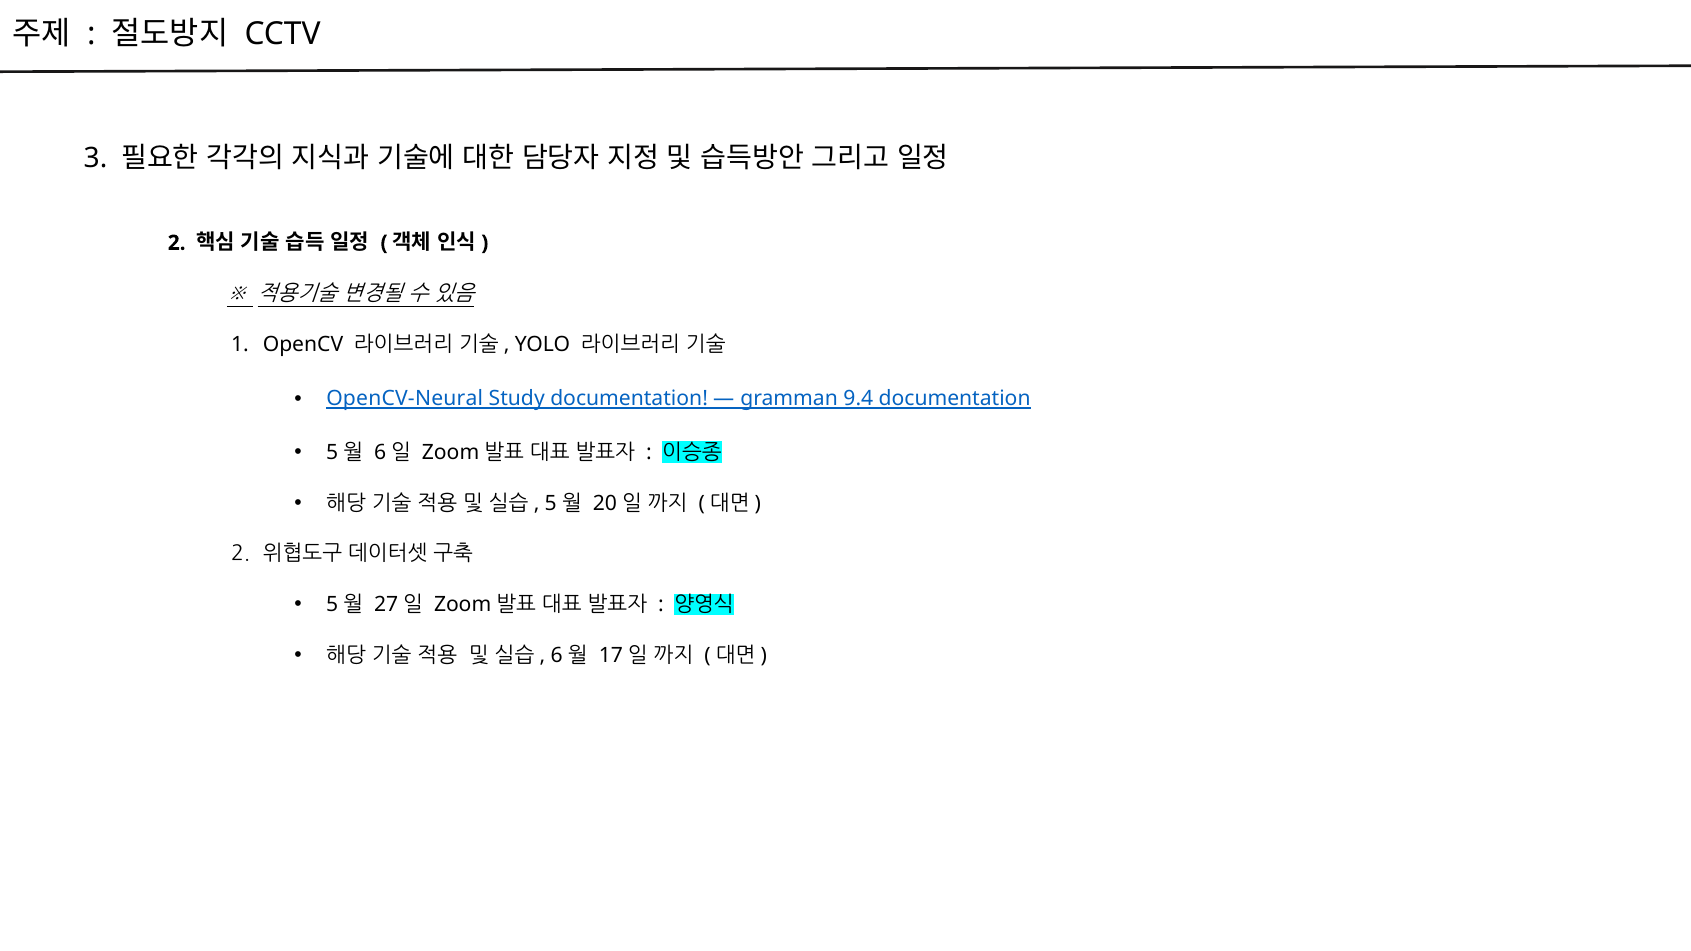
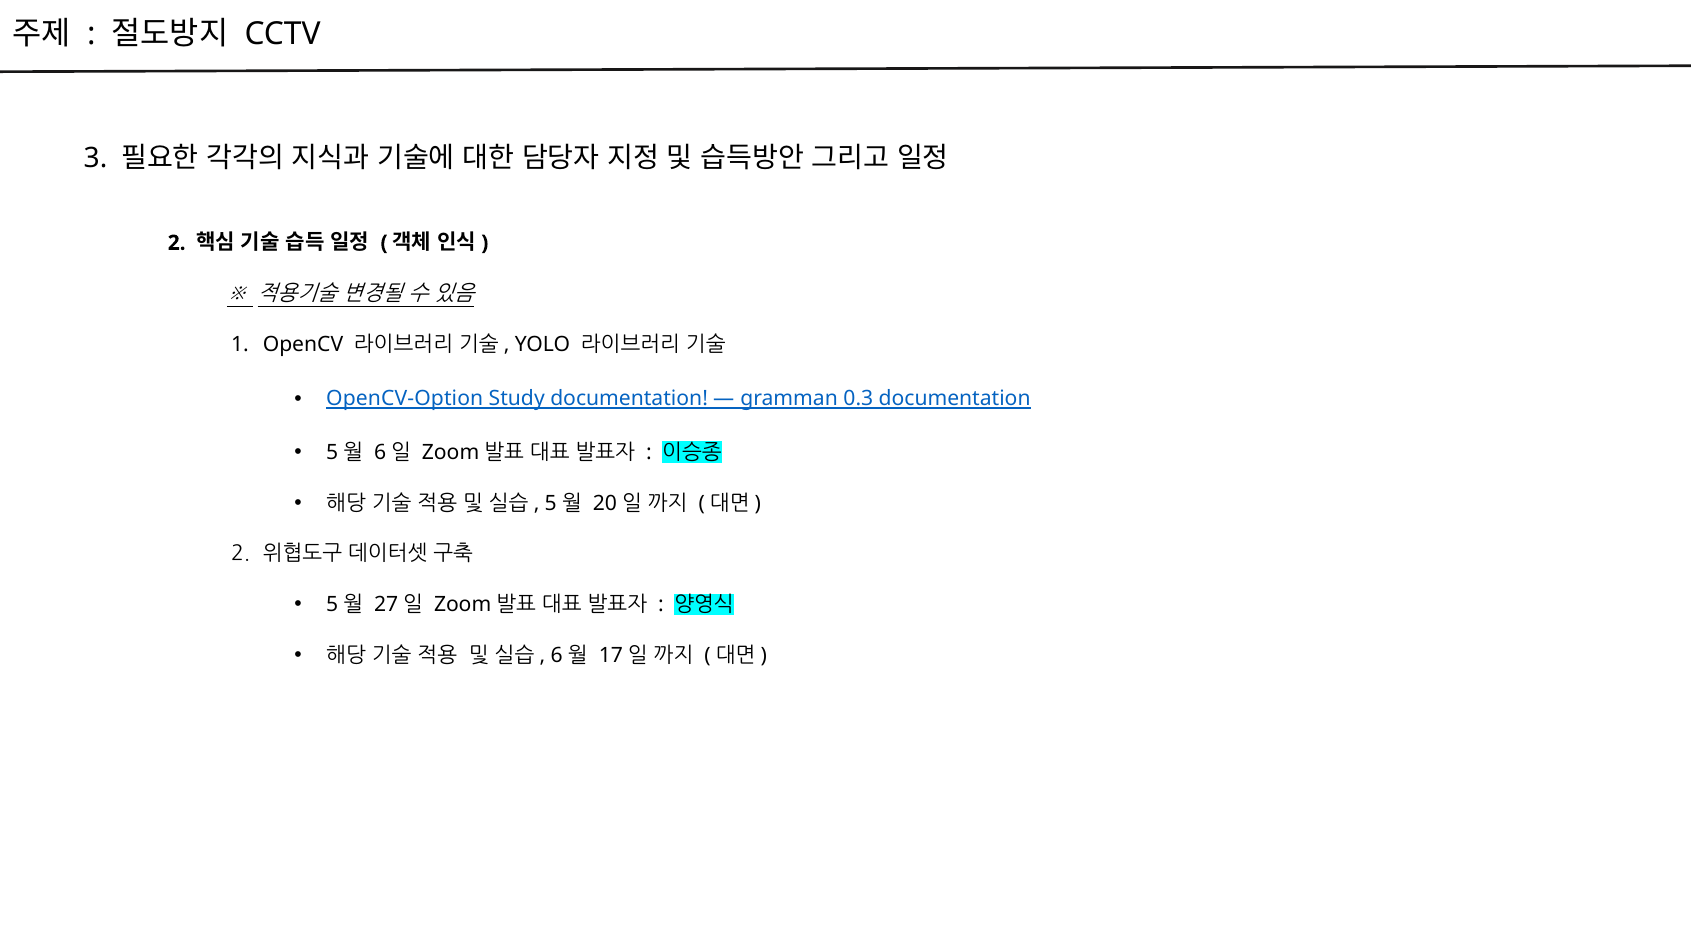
OpenCV-Neural: OpenCV-Neural -> OpenCV-Option
9.4: 9.4 -> 0.3
